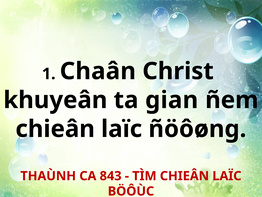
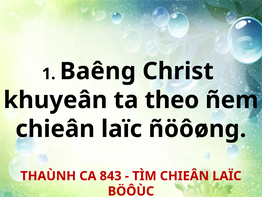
Chaân: Chaân -> Baêng
gian: gian -> theo
